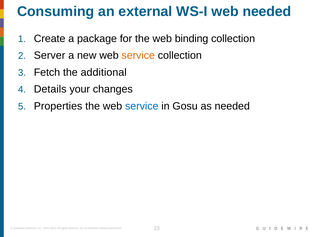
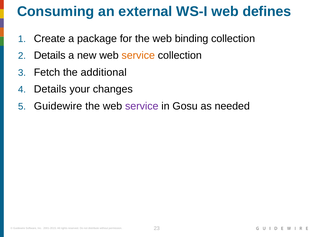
web needed: needed -> defines
Server at (50, 56): Server -> Details
Properties at (58, 106): Properties -> Guidewire
service at (142, 106) colour: blue -> purple
